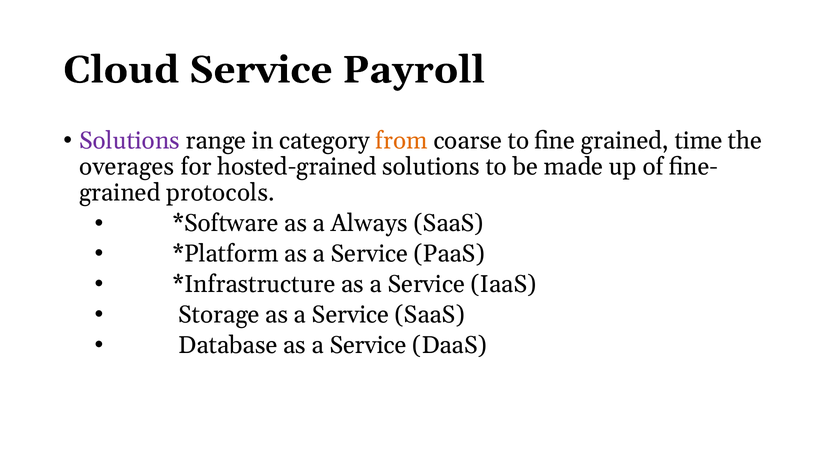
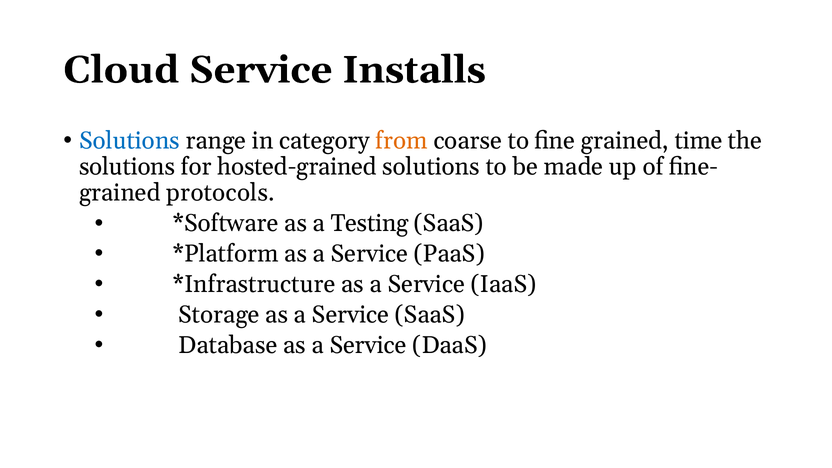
Payroll: Payroll -> Installs
Solutions at (129, 141) colour: purple -> blue
overages at (127, 167): overages -> solutions
Always: Always -> Testing
